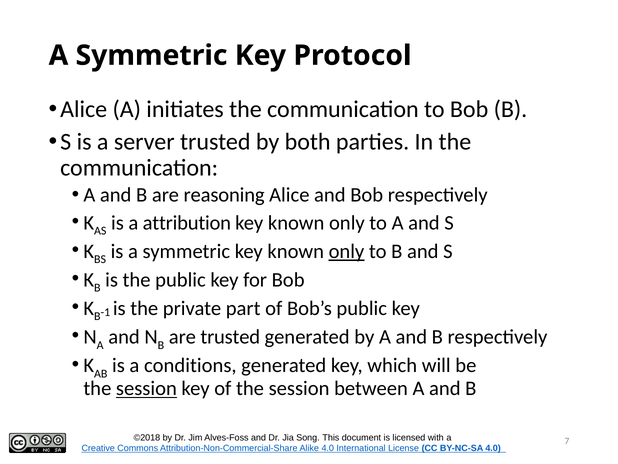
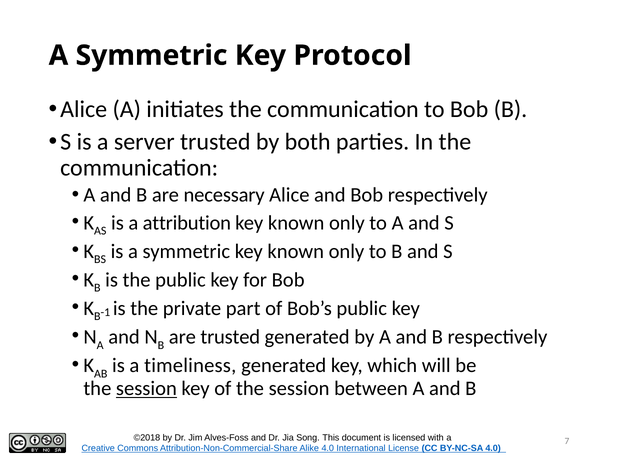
reasoning: reasoning -> necessary
only at (346, 251) underline: present -> none
conditions: conditions -> timeliness
